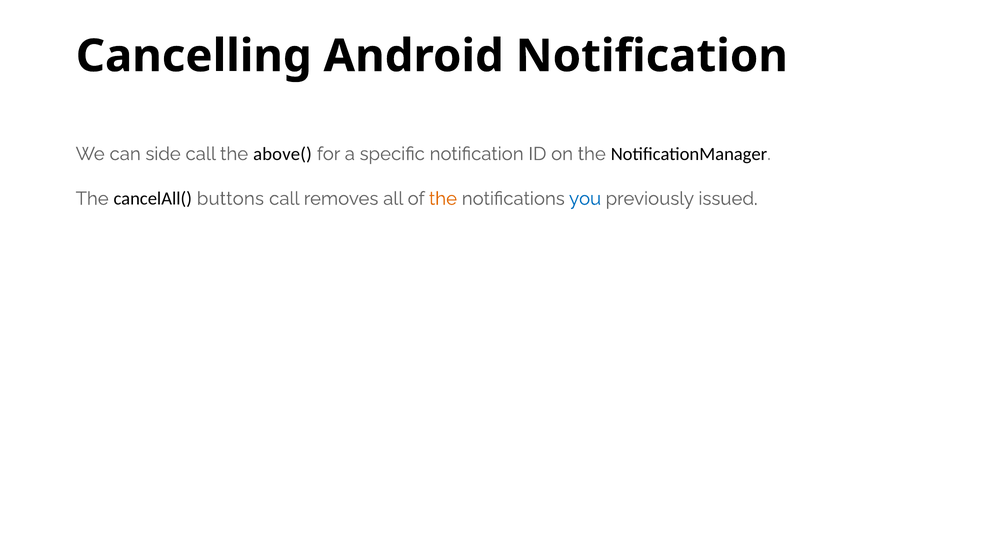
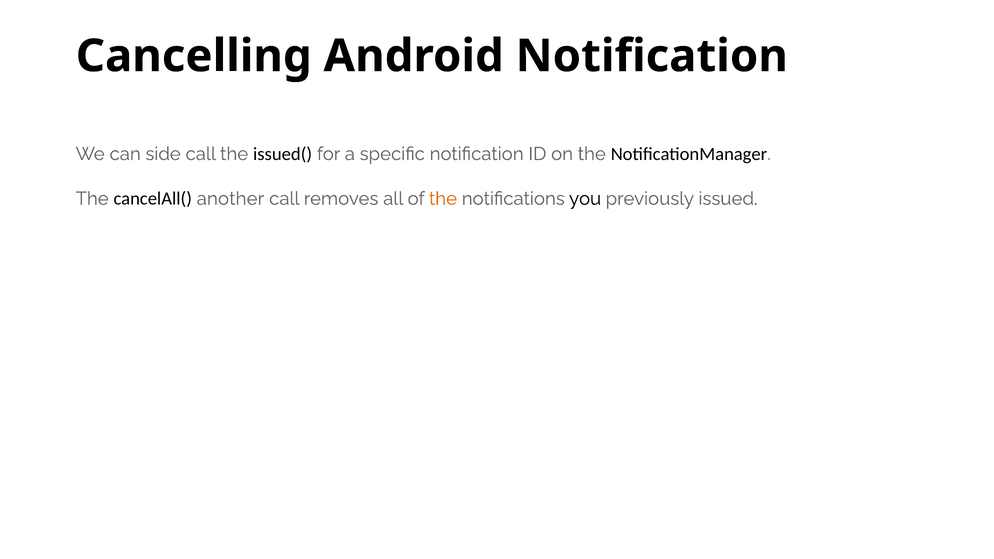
above(: above( -> issued(
buttons: buttons -> another
you colour: blue -> black
